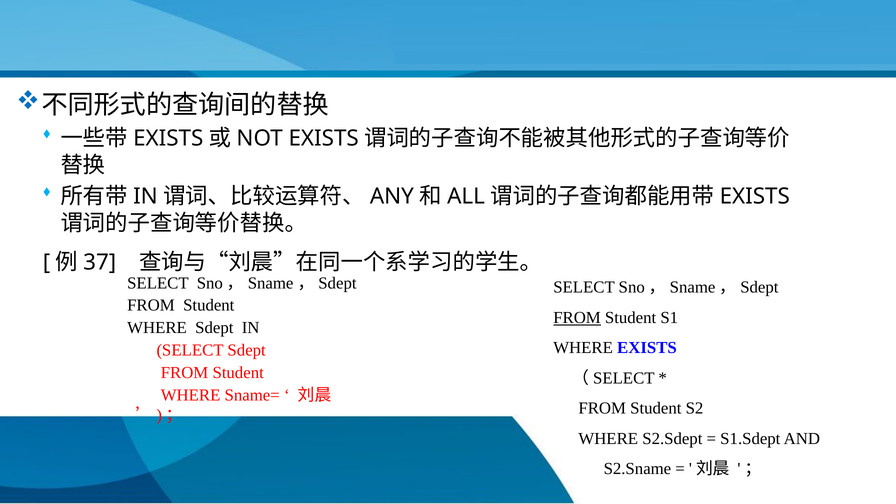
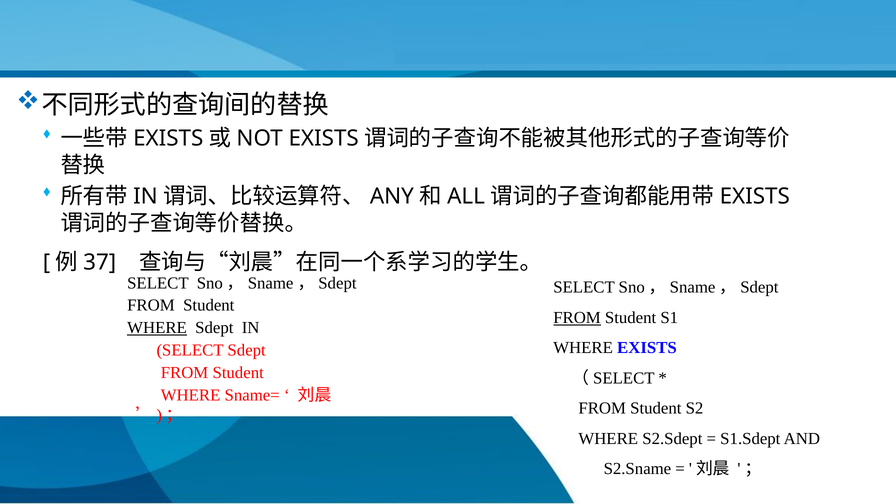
WHERE at (157, 328) underline: none -> present
